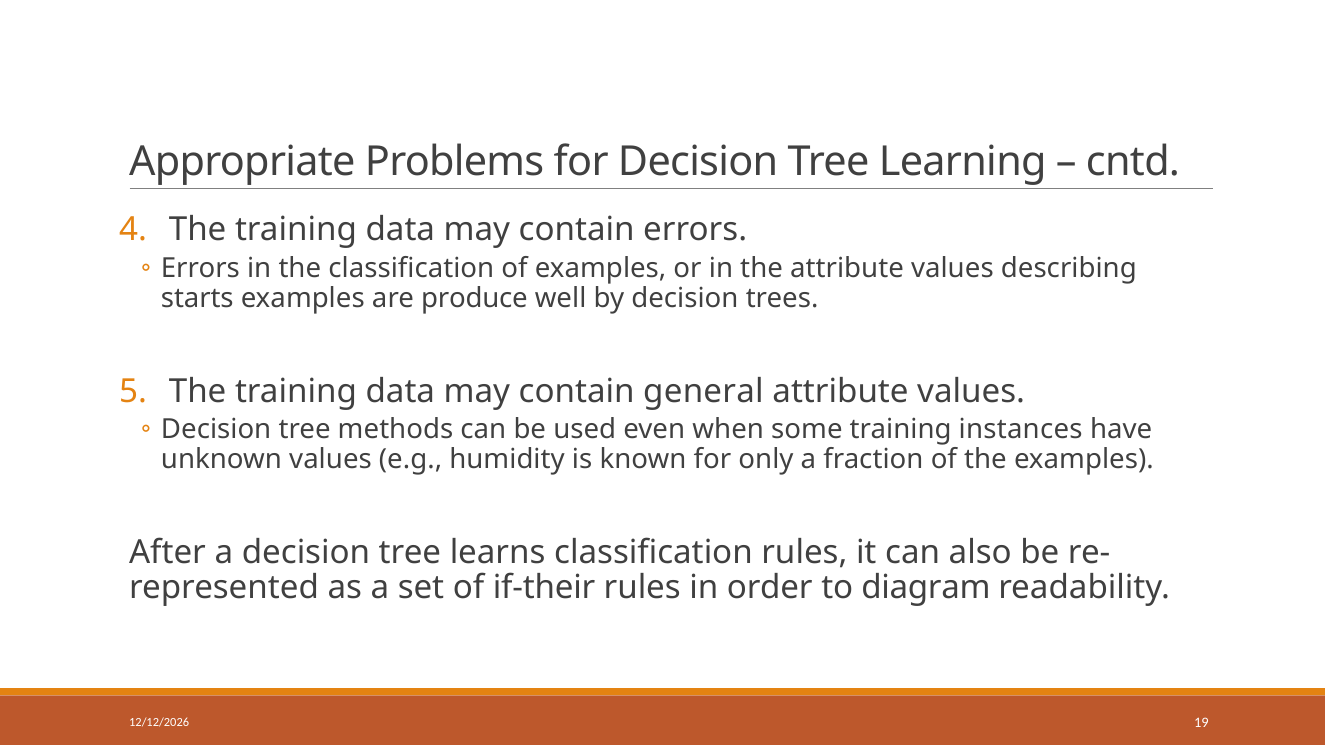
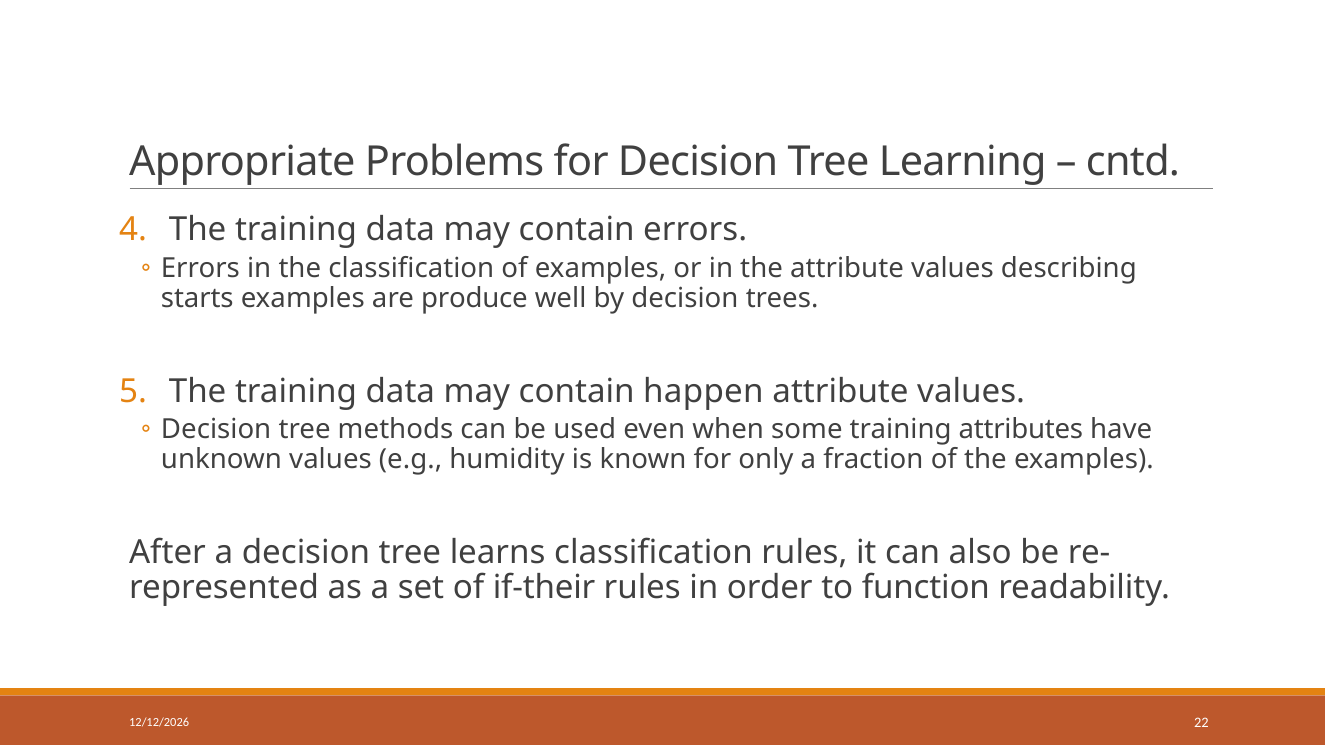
general: general -> happen
instances: instances -> attributes
diagram: diagram -> function
19: 19 -> 22
